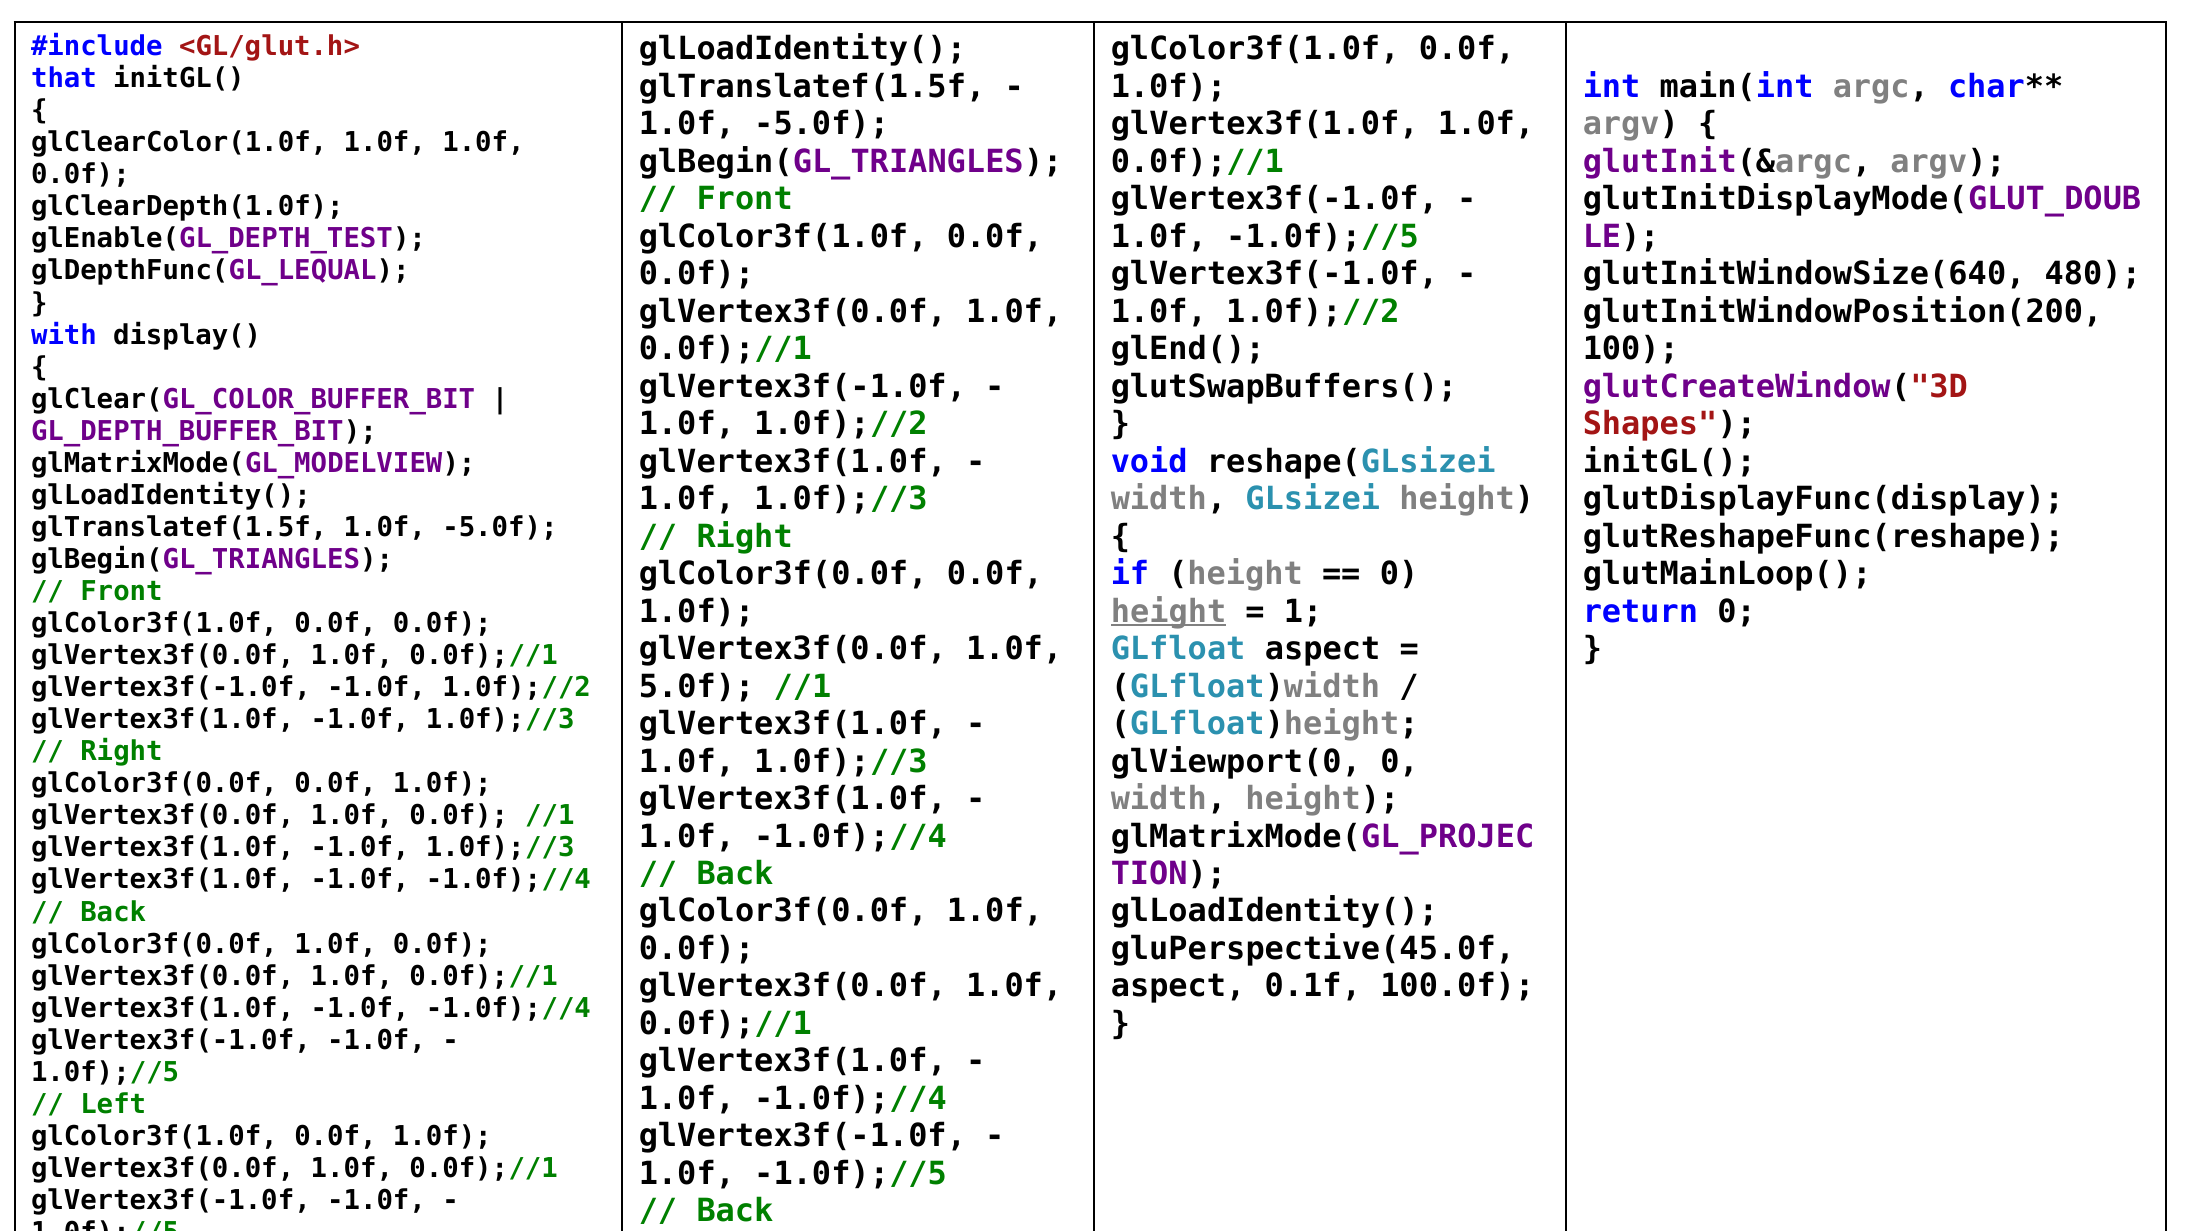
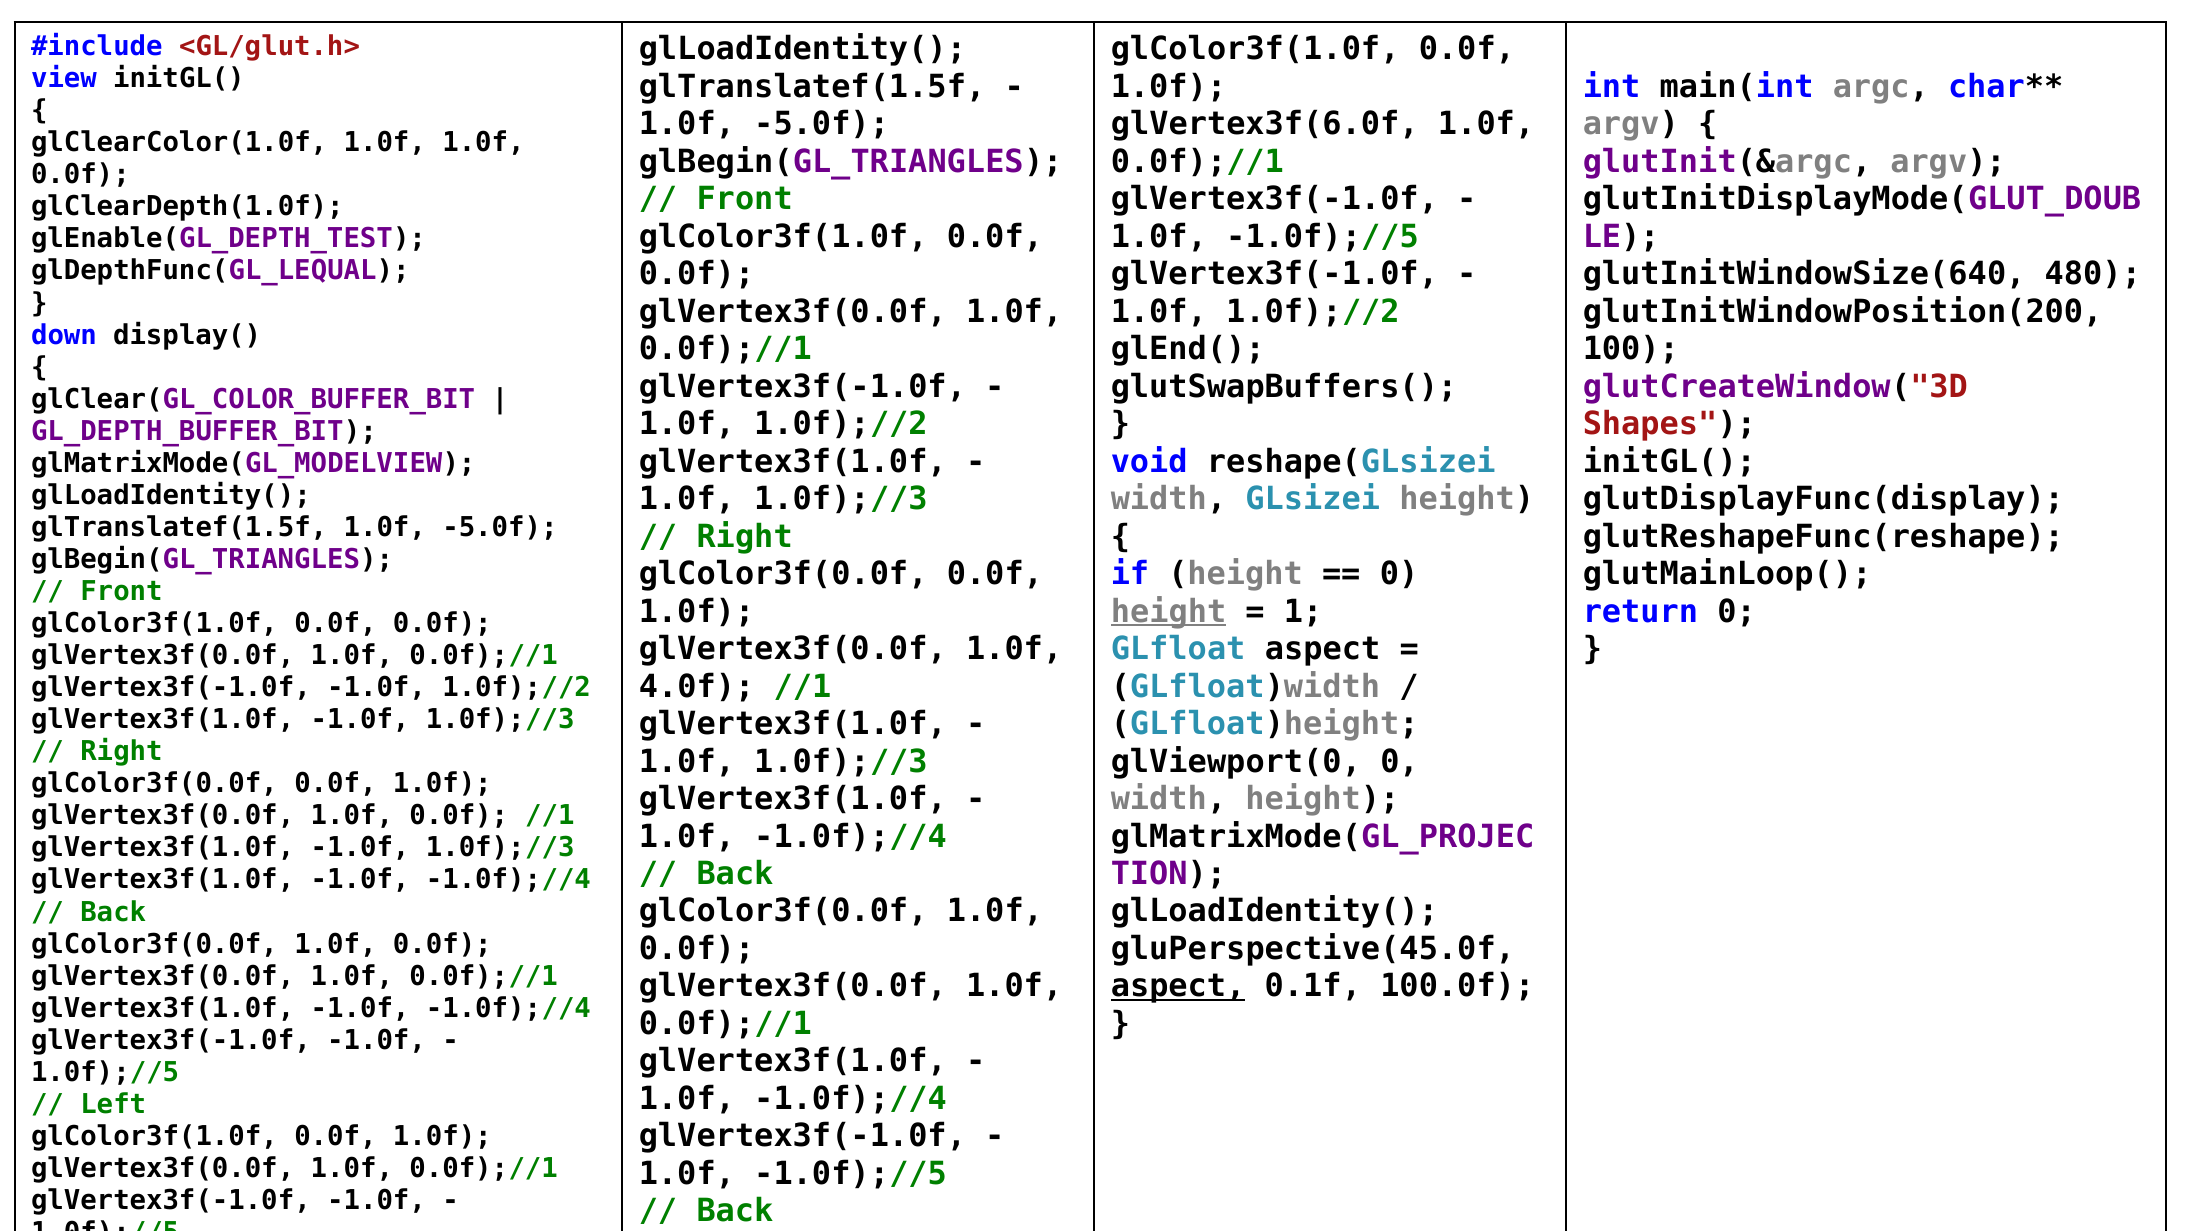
that: that -> view
glVertex3f(1.0f at (1265, 124): glVertex3f(1.0f -> glVertex3f(6.0f
with: with -> down
5.0f: 5.0f -> 4.0f
aspect at (1178, 987) underline: none -> present
